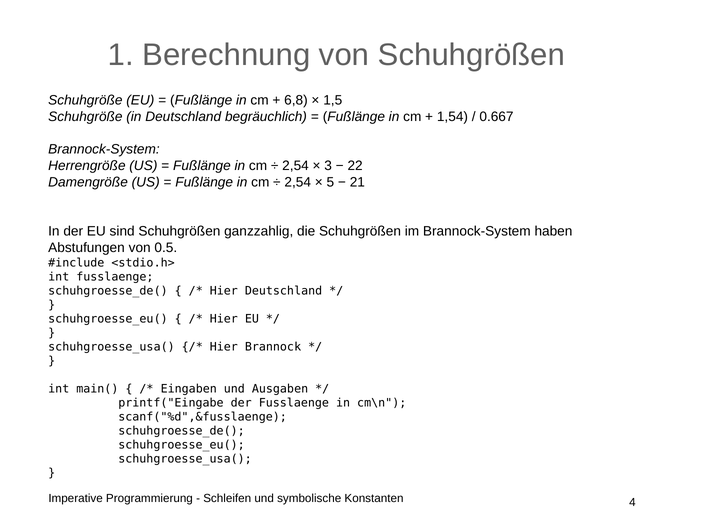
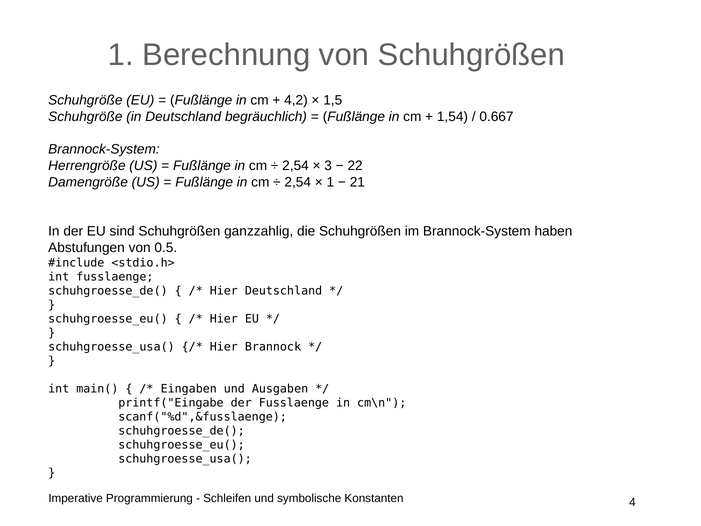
6,8: 6,8 -> 4,2
5 at (330, 182): 5 -> 1
